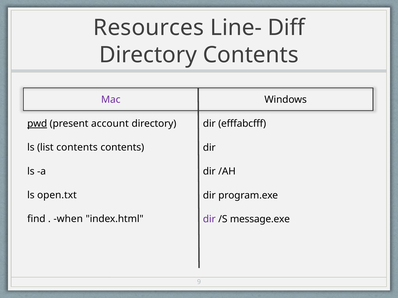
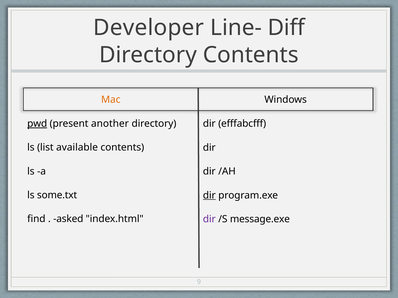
Resources: Resources -> Developer
Mac colour: purple -> orange
account: account -> another
list contents: contents -> available
open.txt: open.txt -> some.txt
dir at (209, 196) underline: none -> present
when: when -> asked
